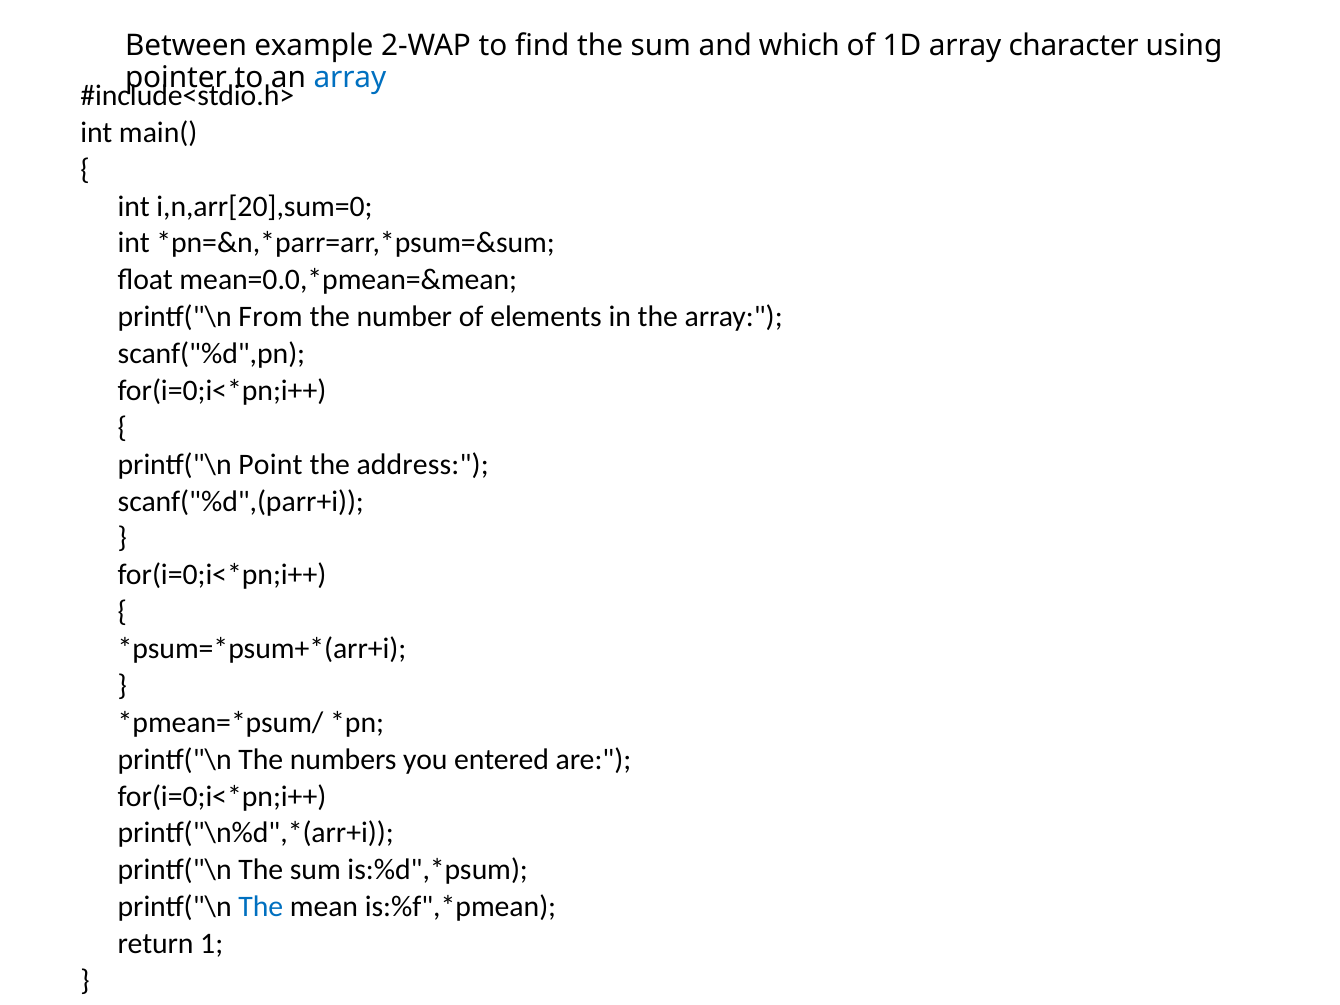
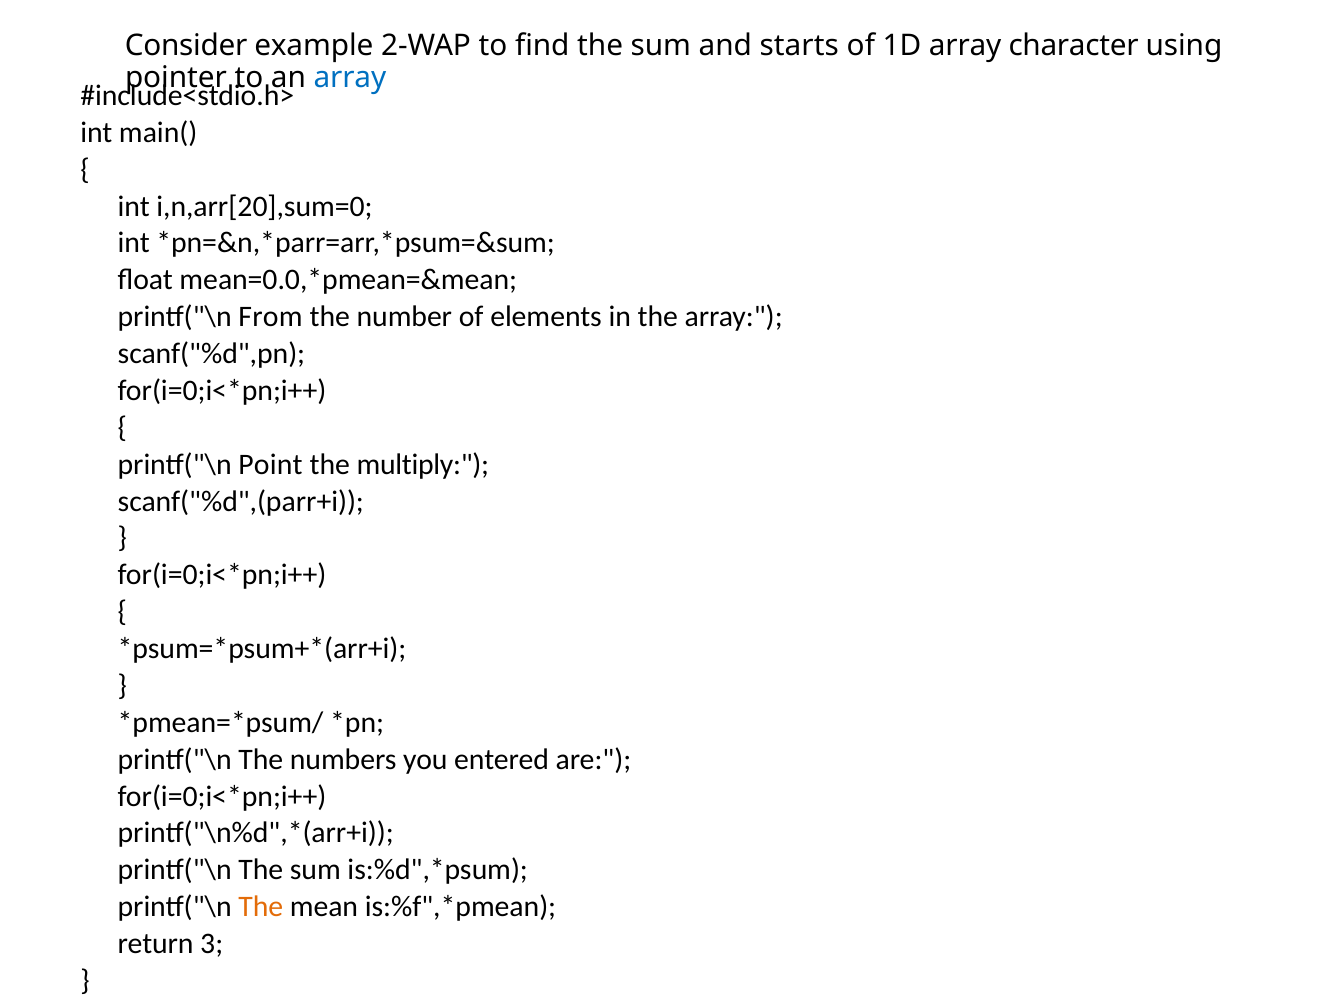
Between: Between -> Consider
which: which -> starts
address: address -> multiply
The at (261, 907) colour: blue -> orange
1: 1 -> 3
